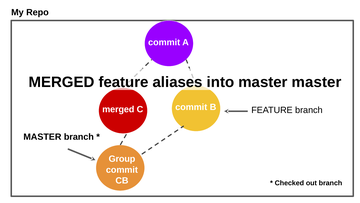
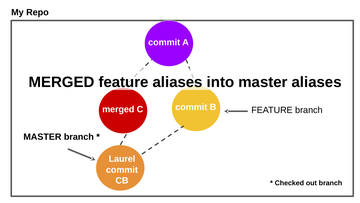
master master: master -> aliases
Group: Group -> Laurel
